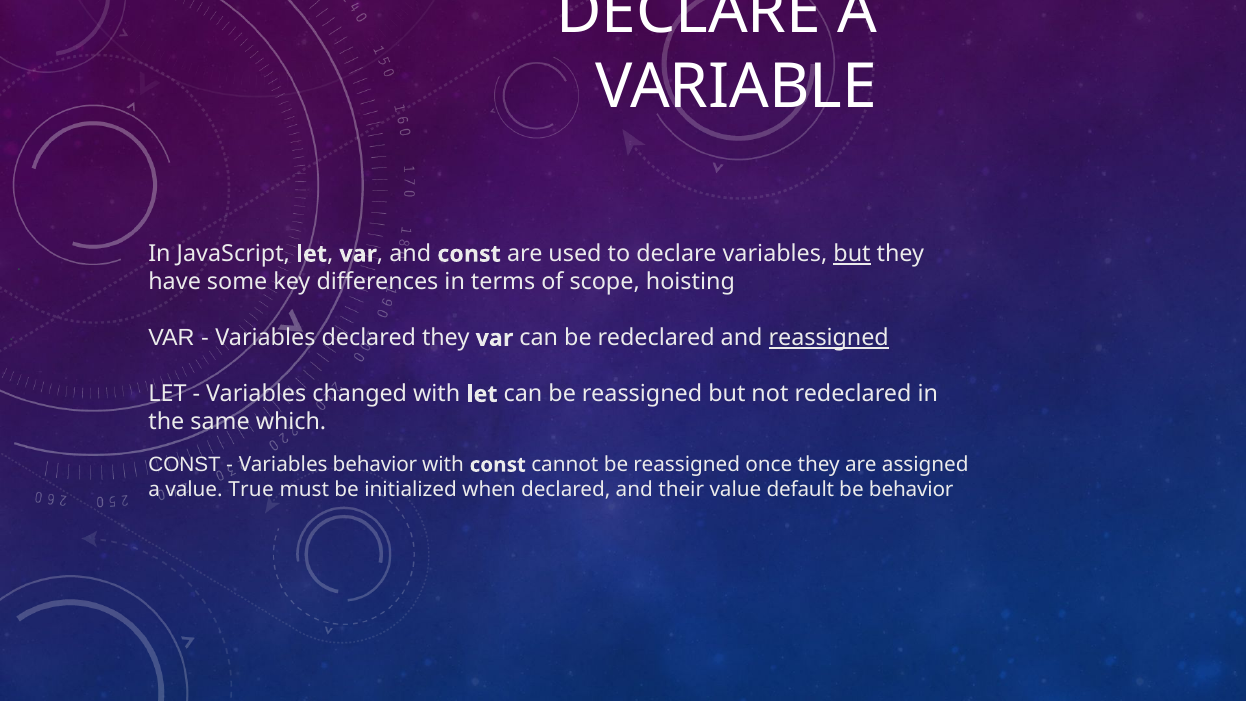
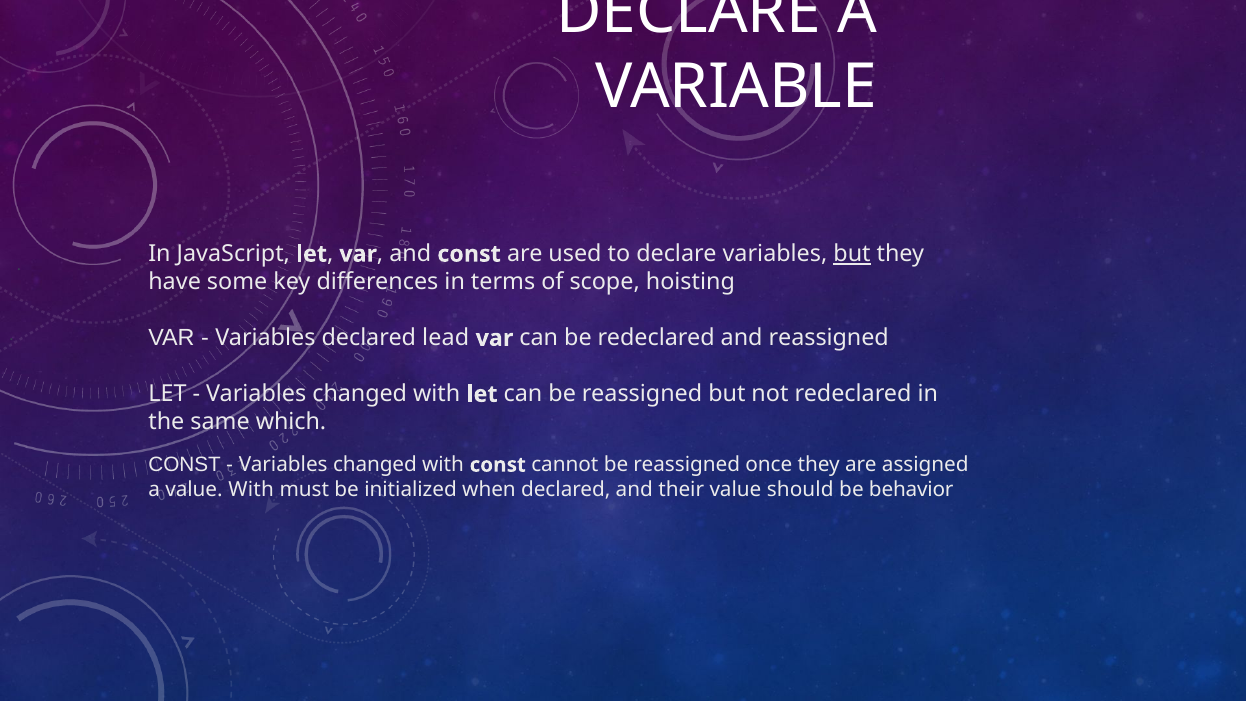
declared they: they -> lead
reassigned at (829, 338) underline: present -> none
behavior at (375, 465): behavior -> changed
value True: True -> With
default: default -> should
